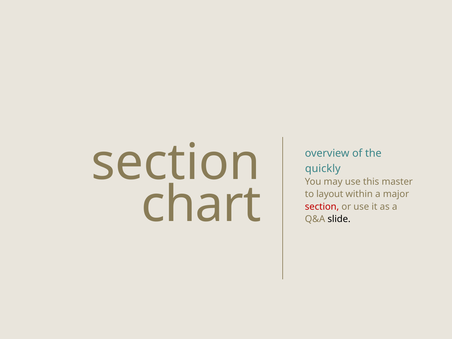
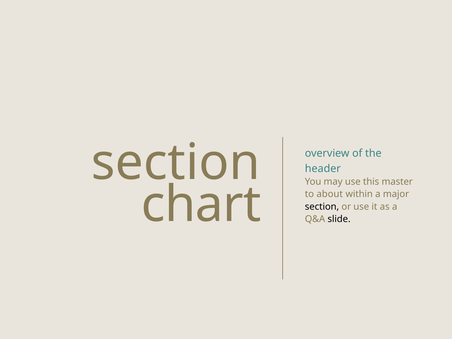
quickly: quickly -> header
layout: layout -> about
section at (322, 207) colour: red -> black
